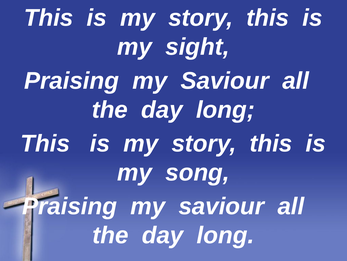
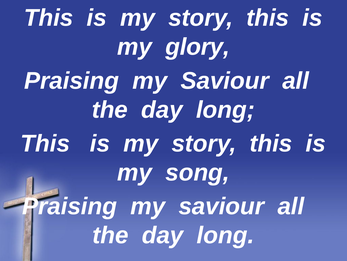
sight: sight -> glory
